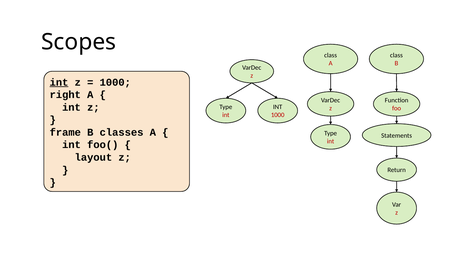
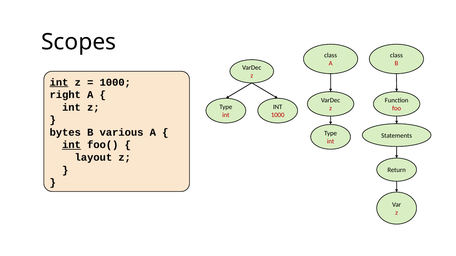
frame: frame -> bytes
classes: classes -> various
int at (71, 145) underline: none -> present
